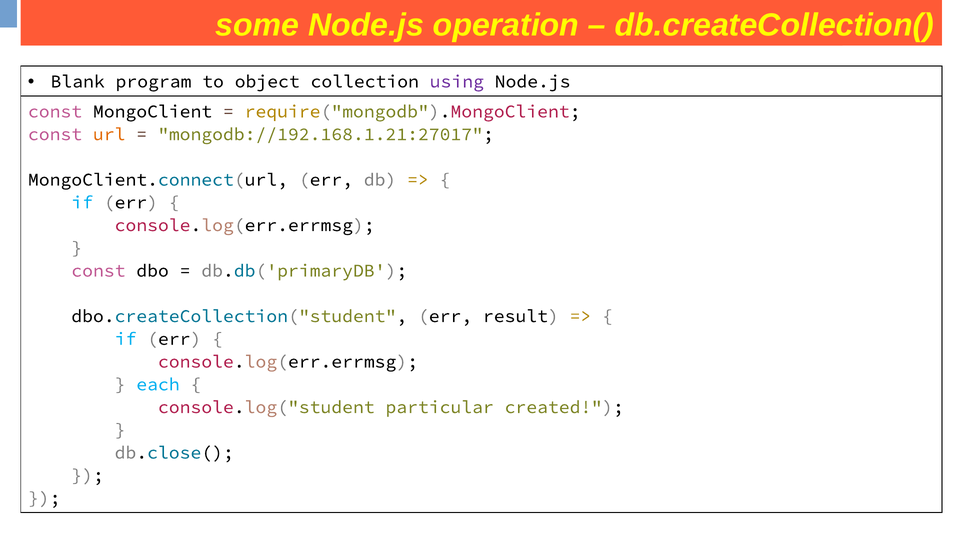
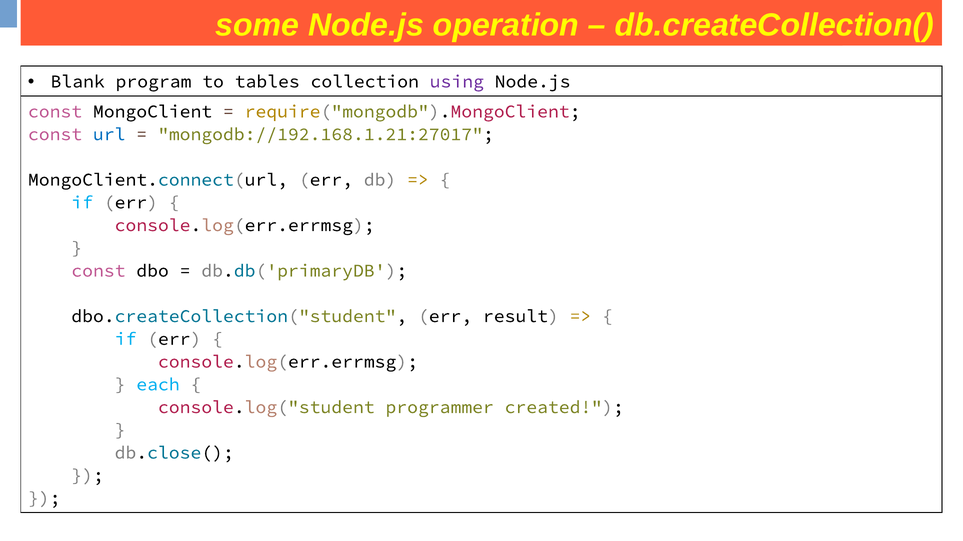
object: object -> tables
url colour: orange -> blue
particular: particular -> programmer
